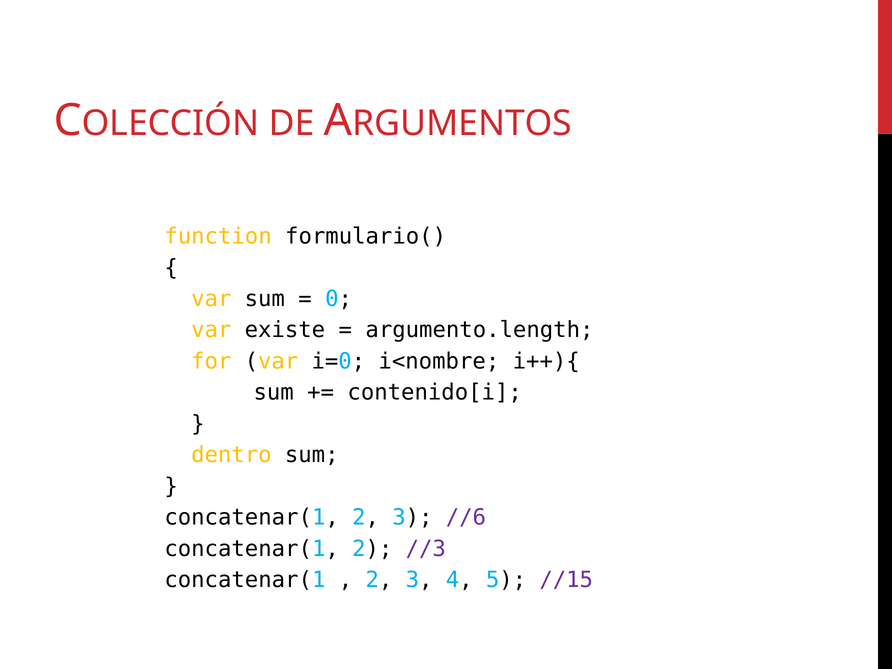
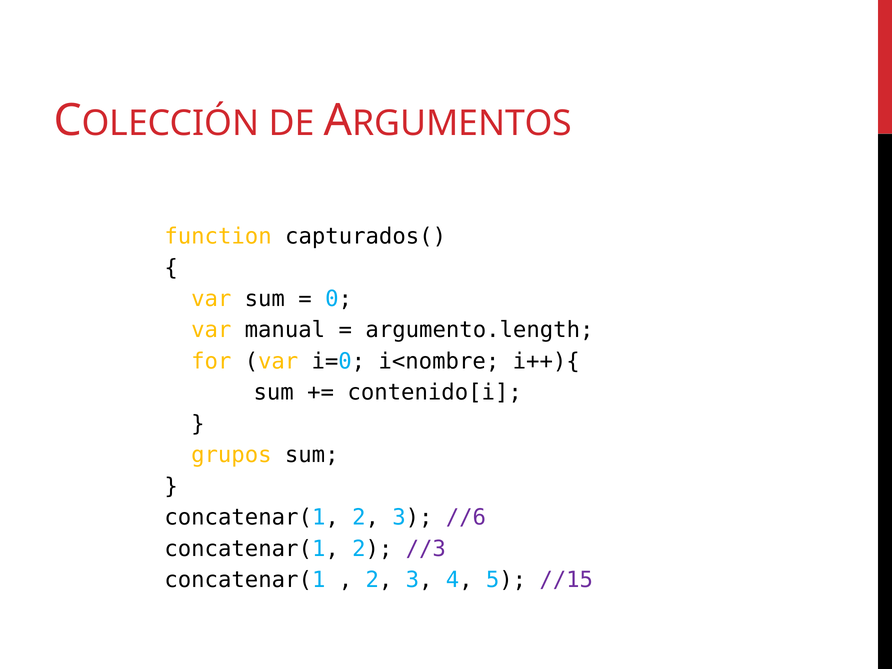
formulario(: formulario( -> capturados(
existe: existe -> manual
dentro: dentro -> grupos
